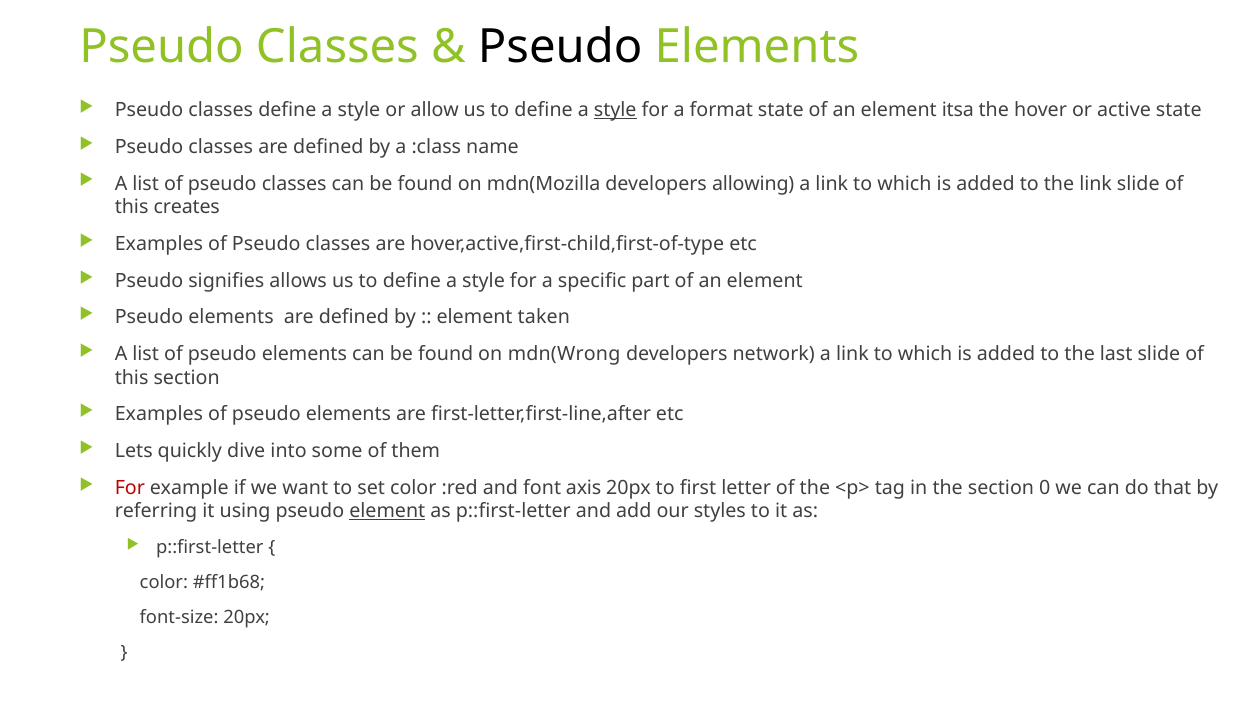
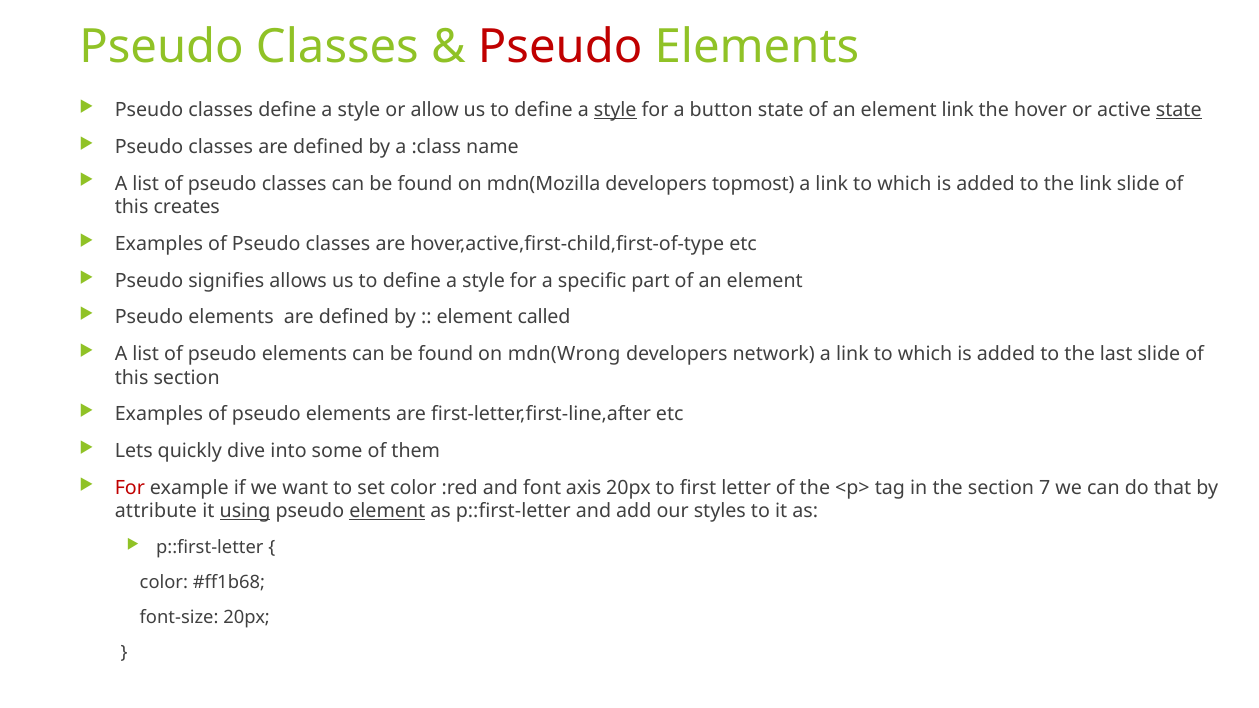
Pseudo at (560, 47) colour: black -> red
format: format -> button
element itsa: itsa -> link
state at (1179, 110) underline: none -> present
allowing: allowing -> topmost
taken: taken -> called
0: 0 -> 7
referring: referring -> attribute
using underline: none -> present
